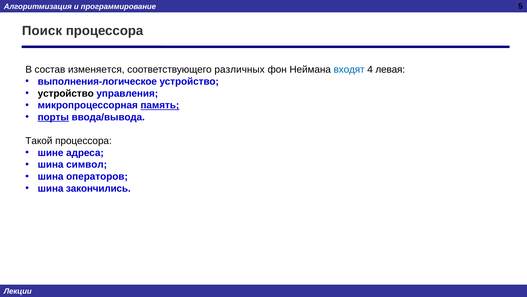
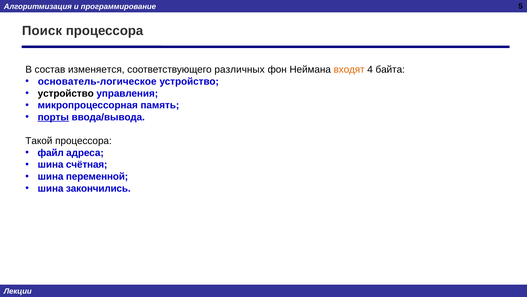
входят colour: blue -> orange
левая: левая -> байта
выполнения-логическое: выполнения-логическое -> основатель-логическое
память underline: present -> none
шине: шине -> файл
символ: символ -> счётная
операторов: операторов -> переменной
